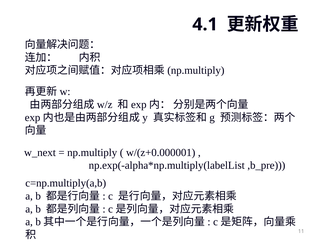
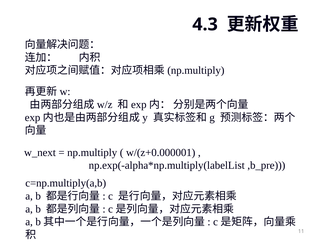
4.1: 4.1 -> 4.3
